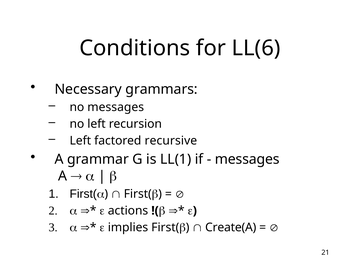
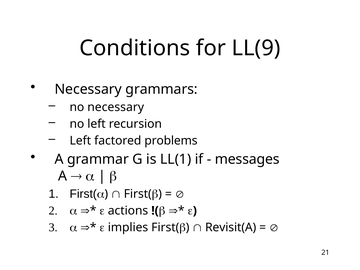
LL(6: LL(6 -> LL(9
no messages: messages -> necessary
recursive: recursive -> problems
Create(A: Create(A -> Revisit(A
